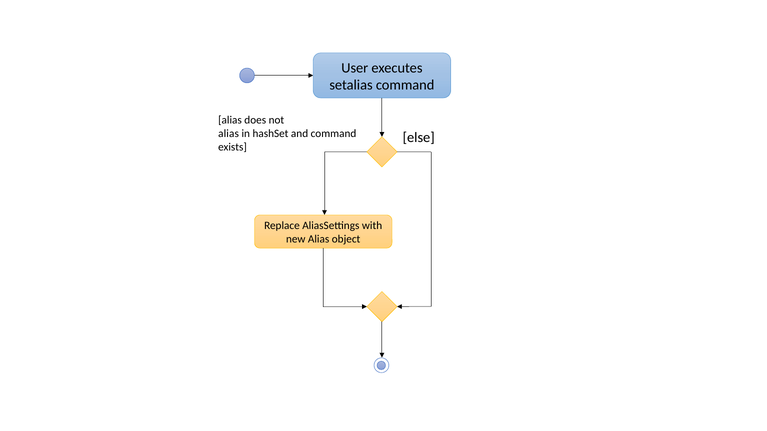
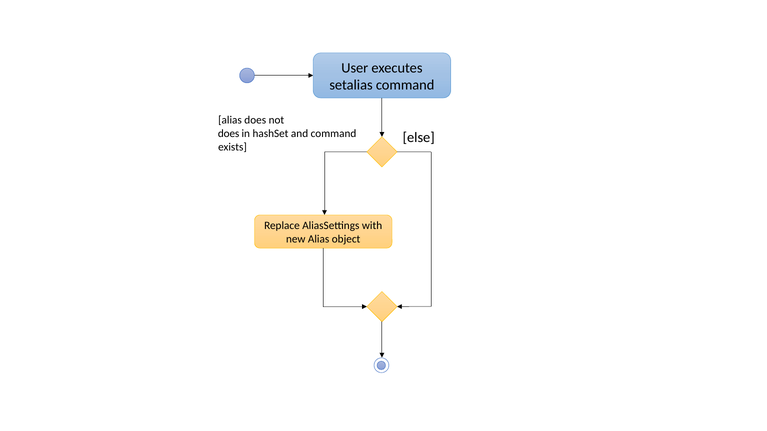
alias at (229, 134): alias -> does
